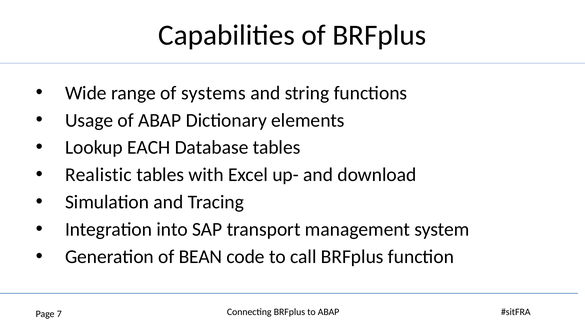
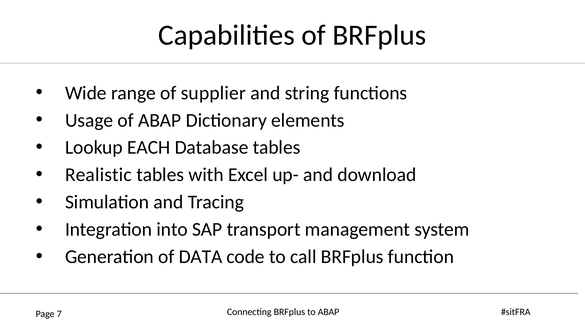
systems: systems -> supplier
BEAN: BEAN -> DATA
